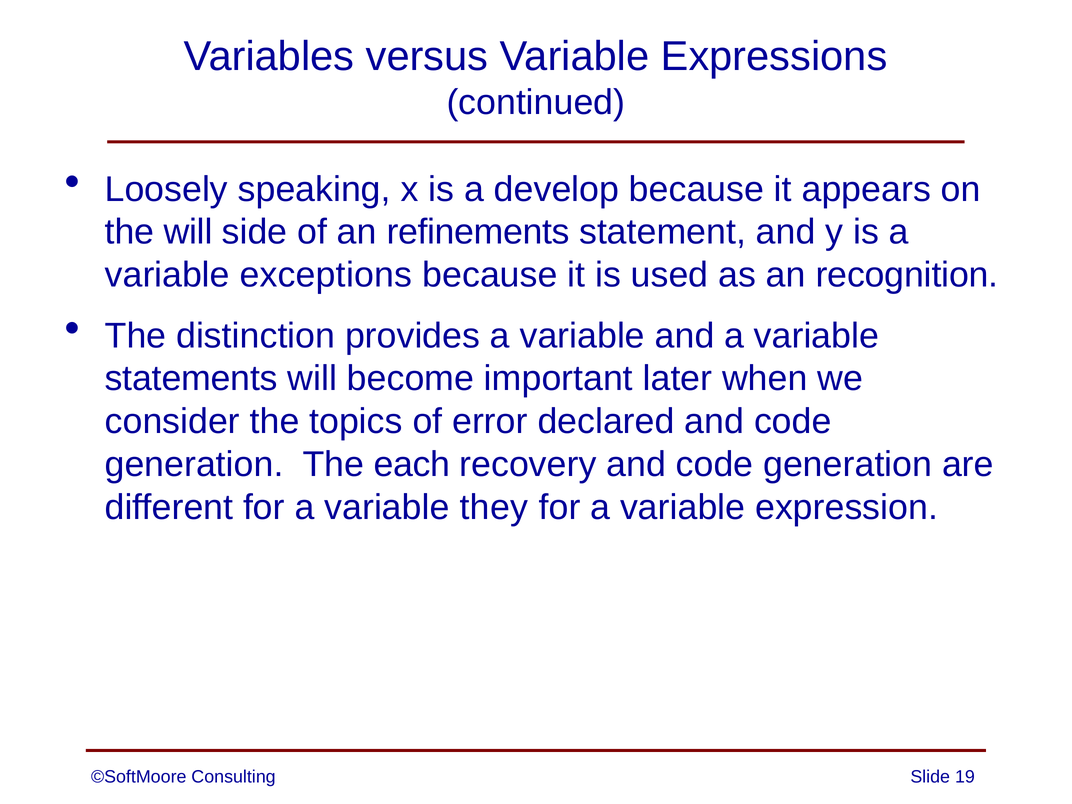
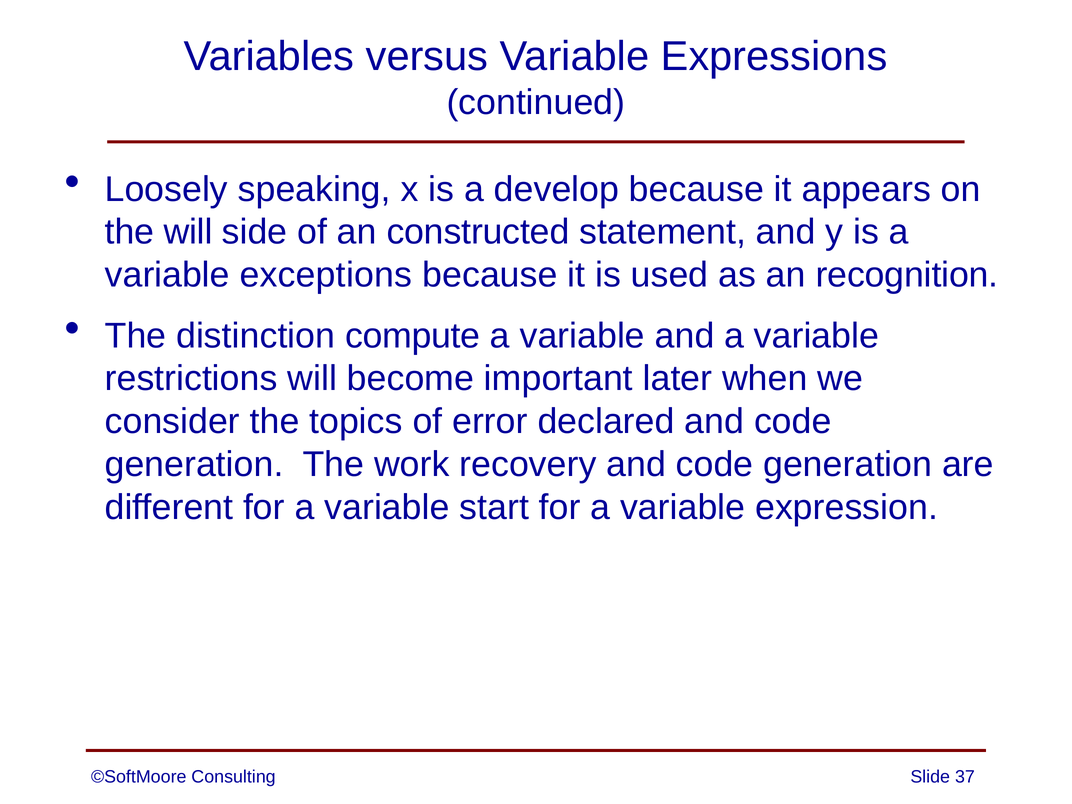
refinements: refinements -> constructed
provides: provides -> compute
statements: statements -> restrictions
each: each -> work
they: they -> start
19: 19 -> 37
